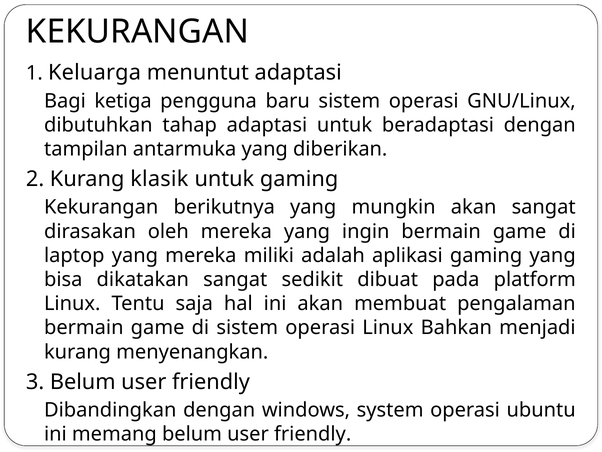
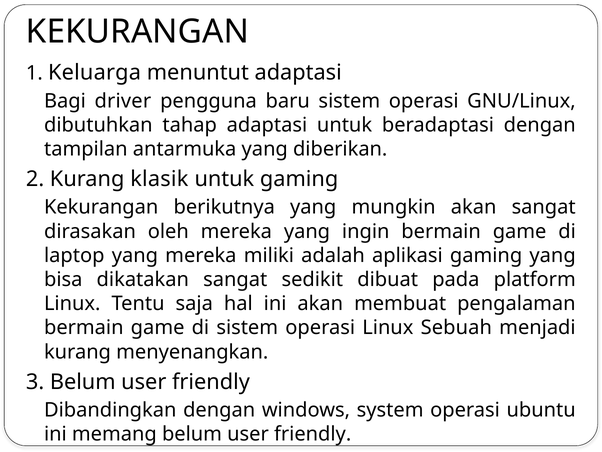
ketiga: ketiga -> driver
Bahkan: Bahkan -> Sebuah
